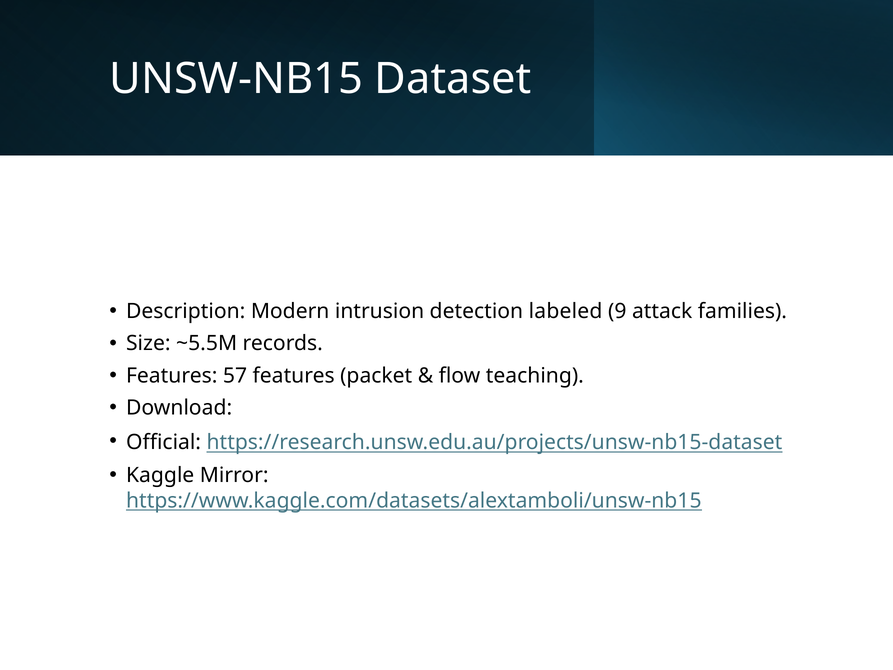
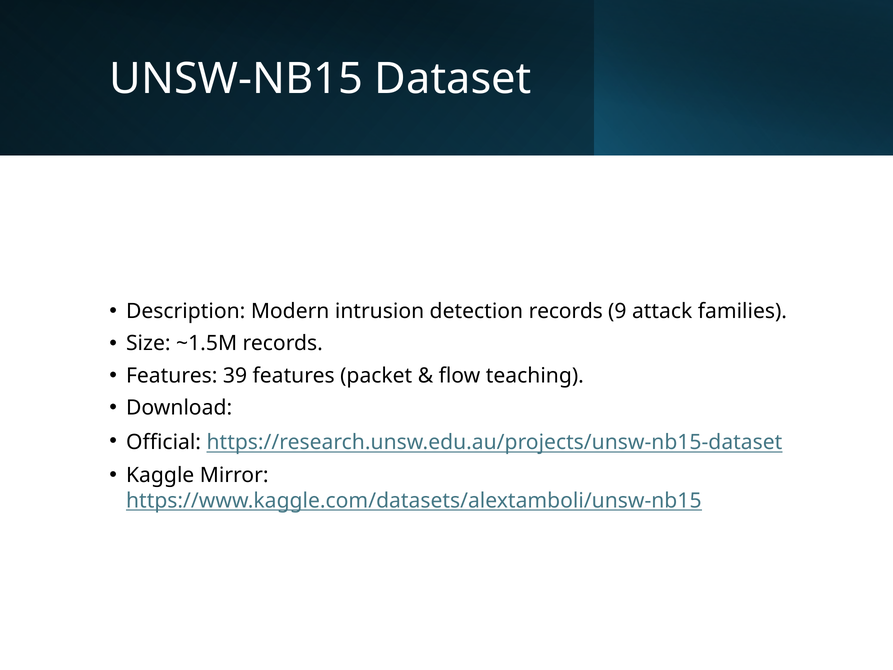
detection labeled: labeled -> records
~5.5M: ~5.5M -> ~1.5M
57: 57 -> 39
